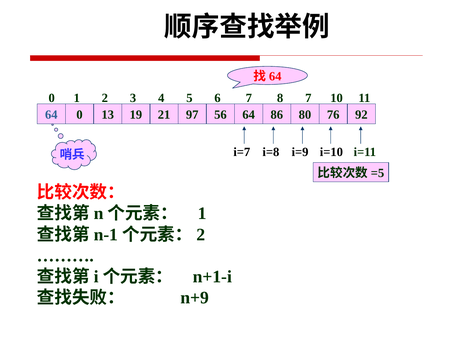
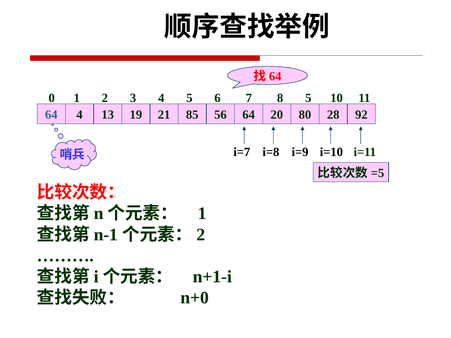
8 7: 7 -> 5
64 0: 0 -> 4
97: 97 -> 85
86: 86 -> 20
76: 76 -> 28
n+9: n+9 -> n+0
